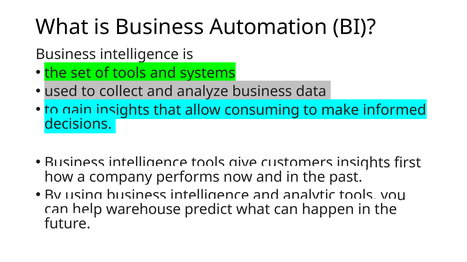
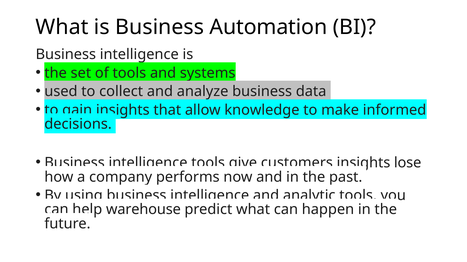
consuming: consuming -> knowledge
first: first -> lose
